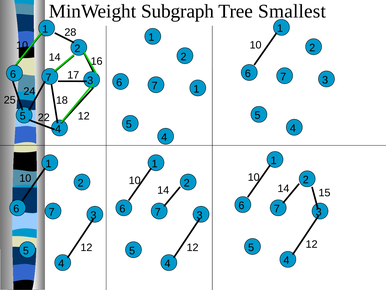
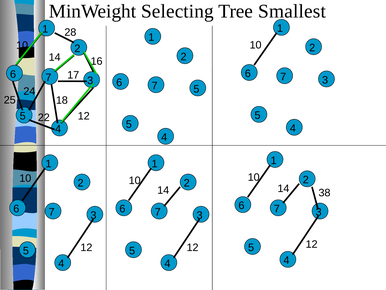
Subgraph: Subgraph -> Selecting
7 1: 1 -> 5
15: 15 -> 38
